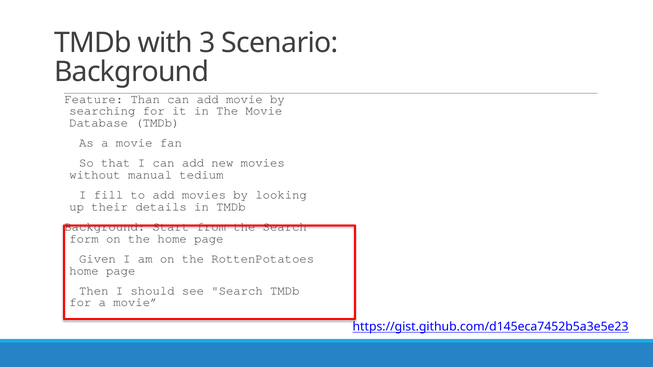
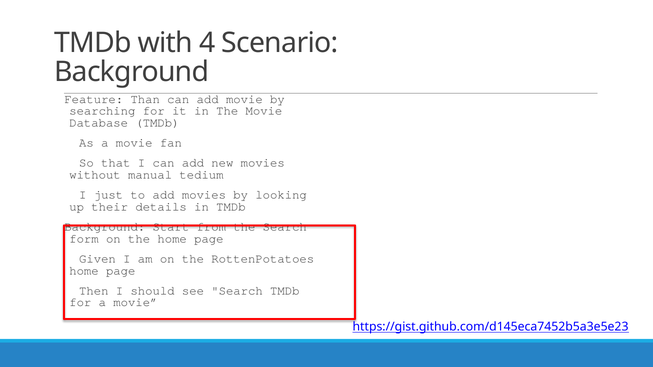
3: 3 -> 4
fill: fill -> just
